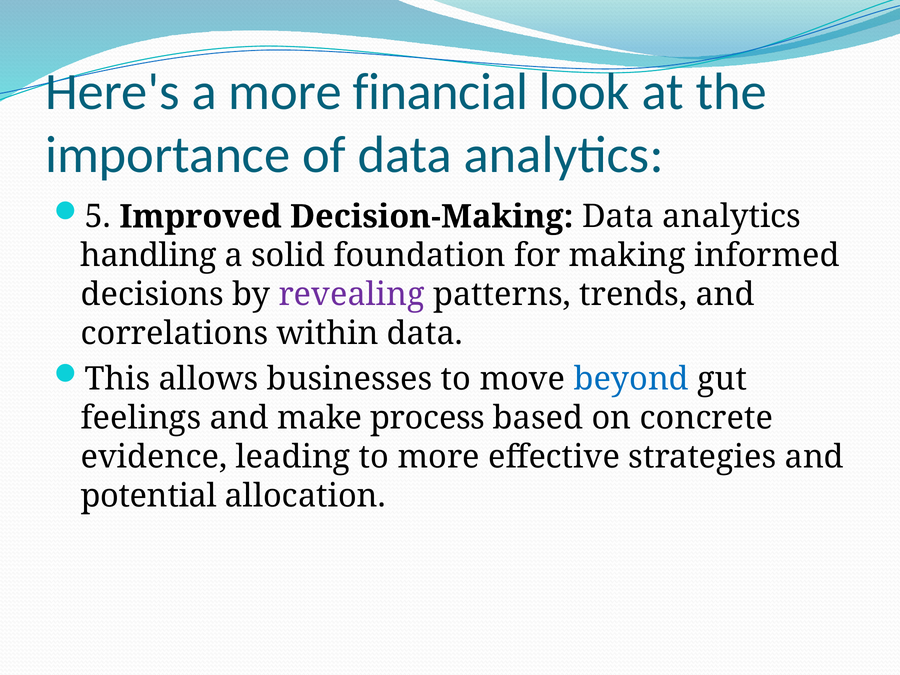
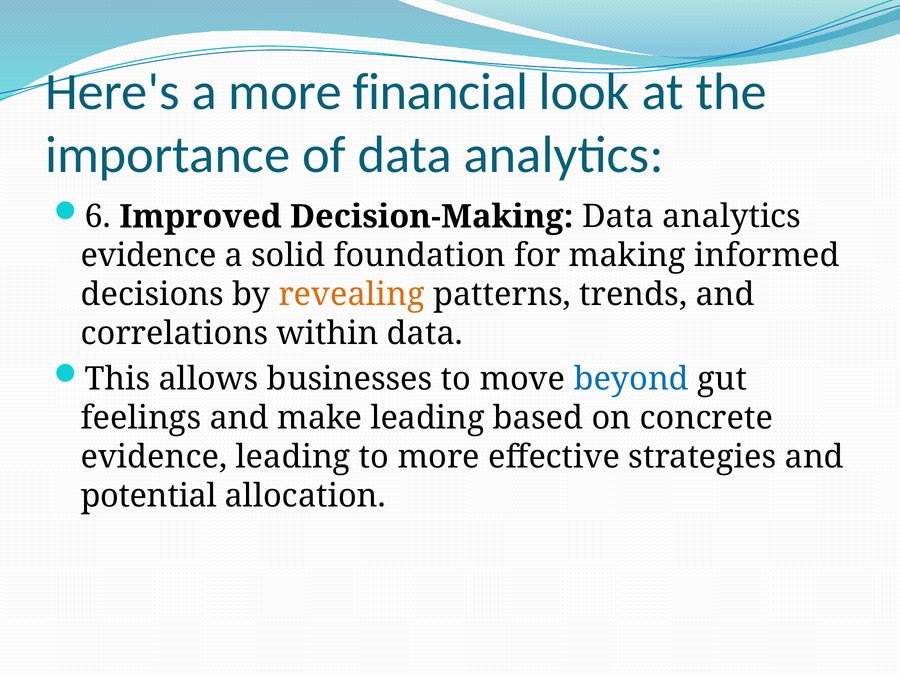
5: 5 -> 6
handling at (149, 256): handling -> evidence
revealing colour: purple -> orange
make process: process -> leading
